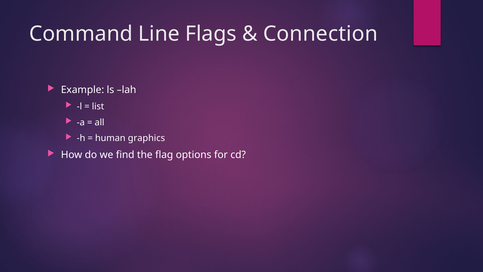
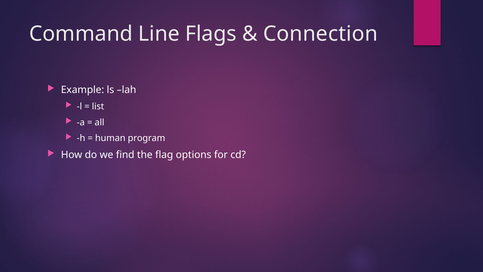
graphics: graphics -> program
